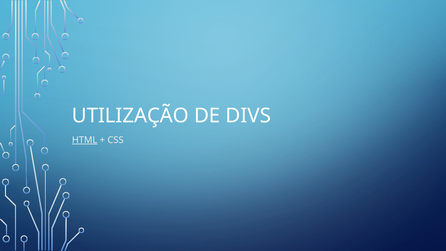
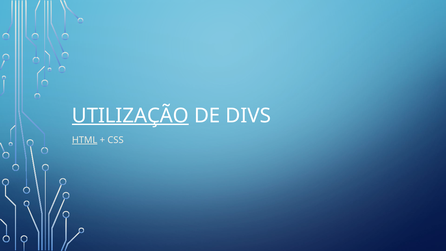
UTILIZAÇÃO underline: none -> present
